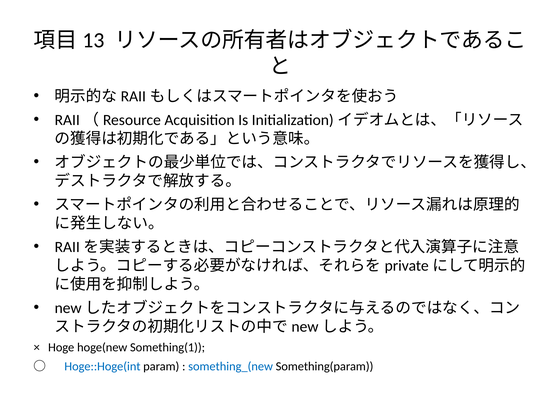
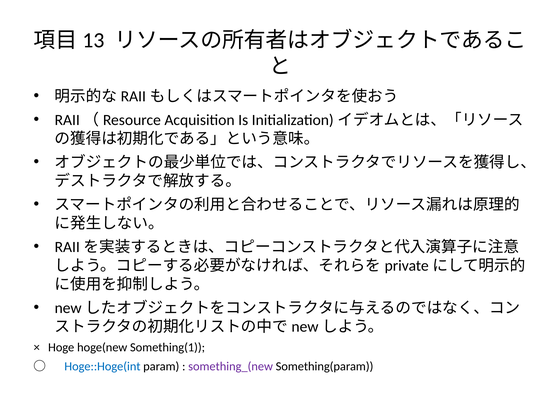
something_(new colour: blue -> purple
